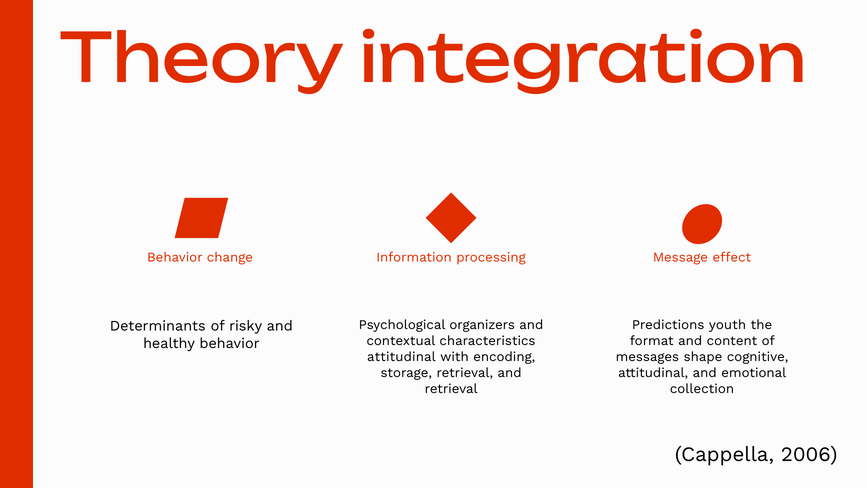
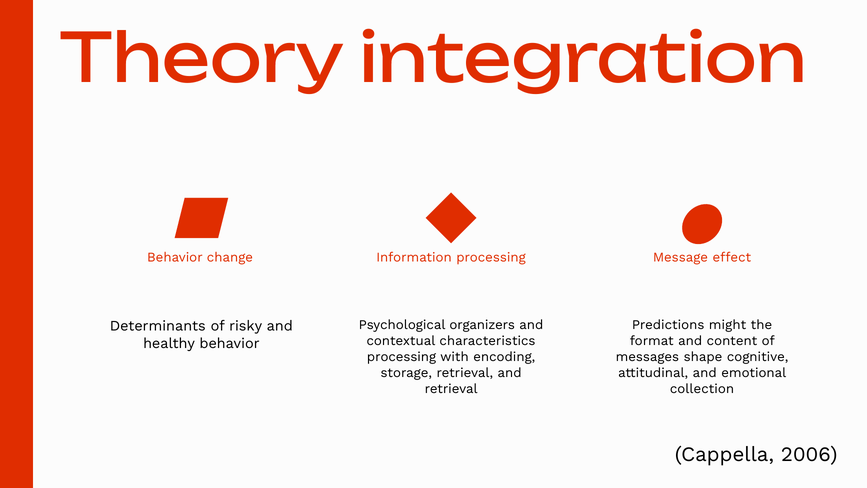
youth: youth -> might
attitudinal at (401, 357): attitudinal -> processing
